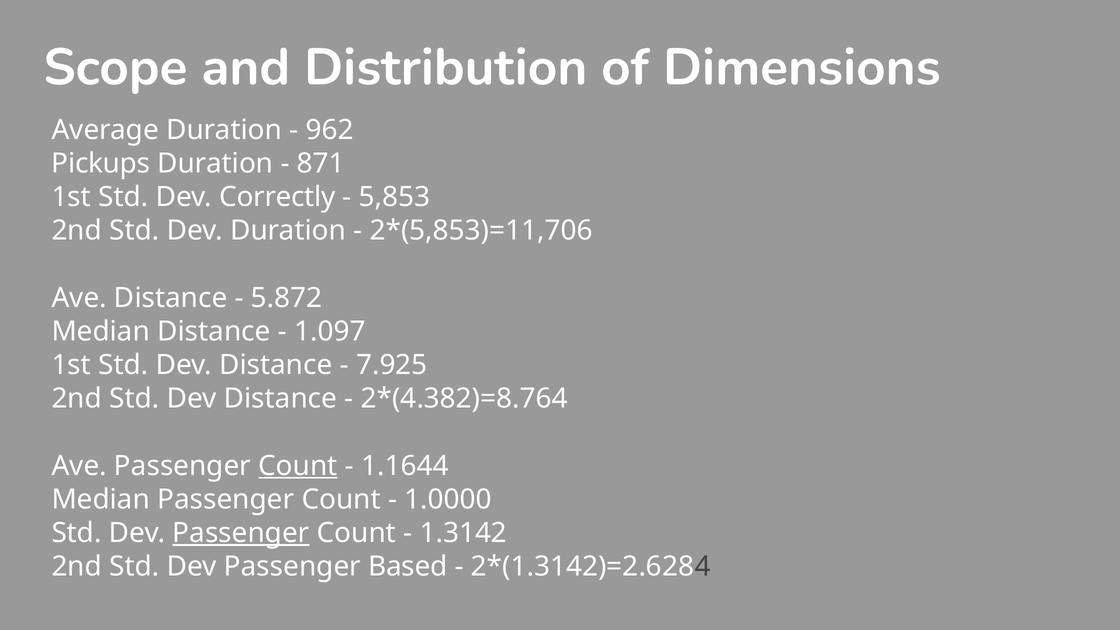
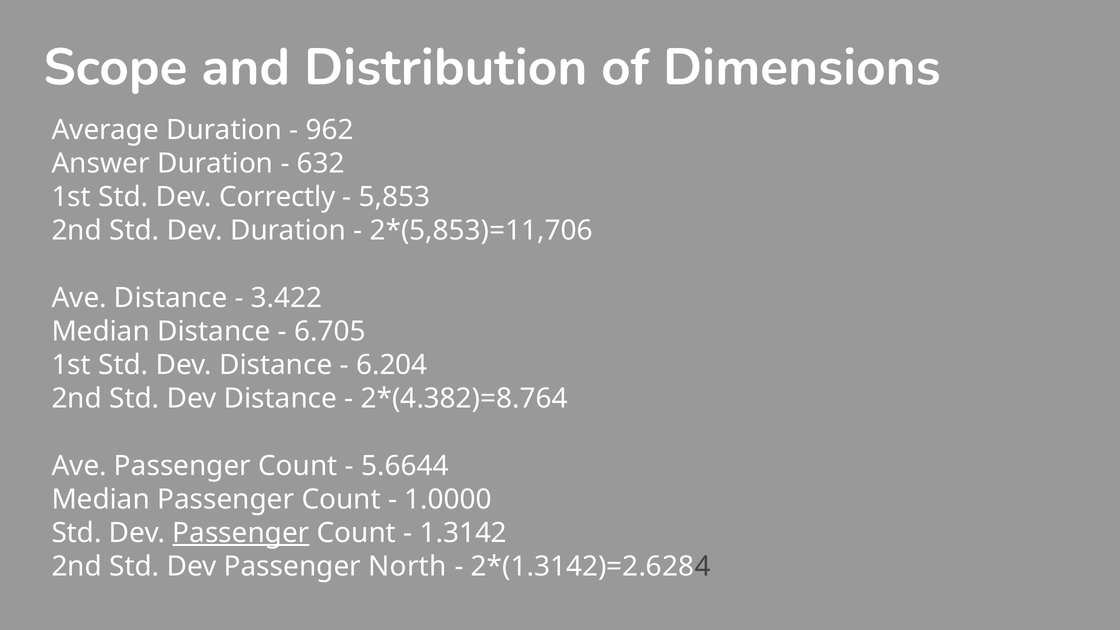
Pickups: Pickups -> Answer
871: 871 -> 632
5.872: 5.872 -> 3.422
1.097: 1.097 -> 6.705
7.925: 7.925 -> 6.204
Count at (298, 466) underline: present -> none
1.1644: 1.1644 -> 5.6644
Based: Based -> North
